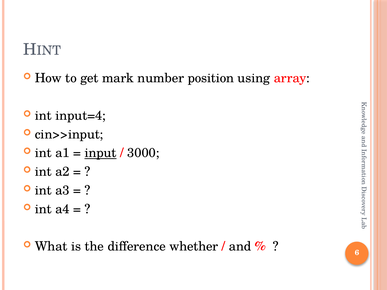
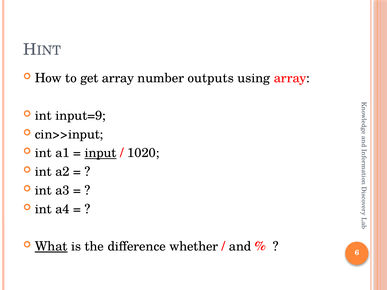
get mark: mark -> array
position: position -> outputs
input=4: input=4 -> input=9
3000: 3000 -> 1020
What underline: none -> present
